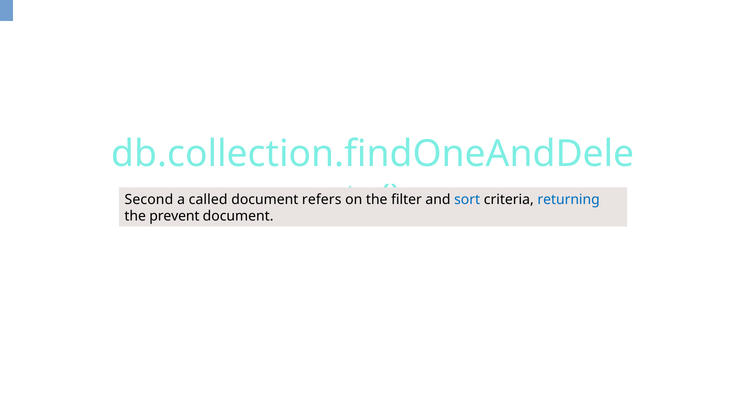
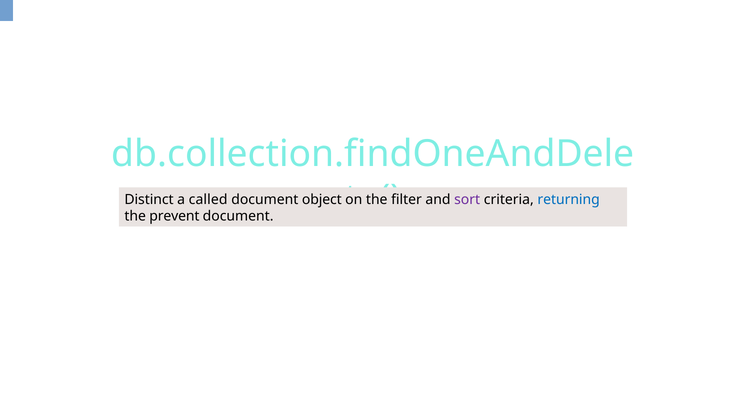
Second: Second -> Distinct
refers: refers -> object
sort colour: blue -> purple
